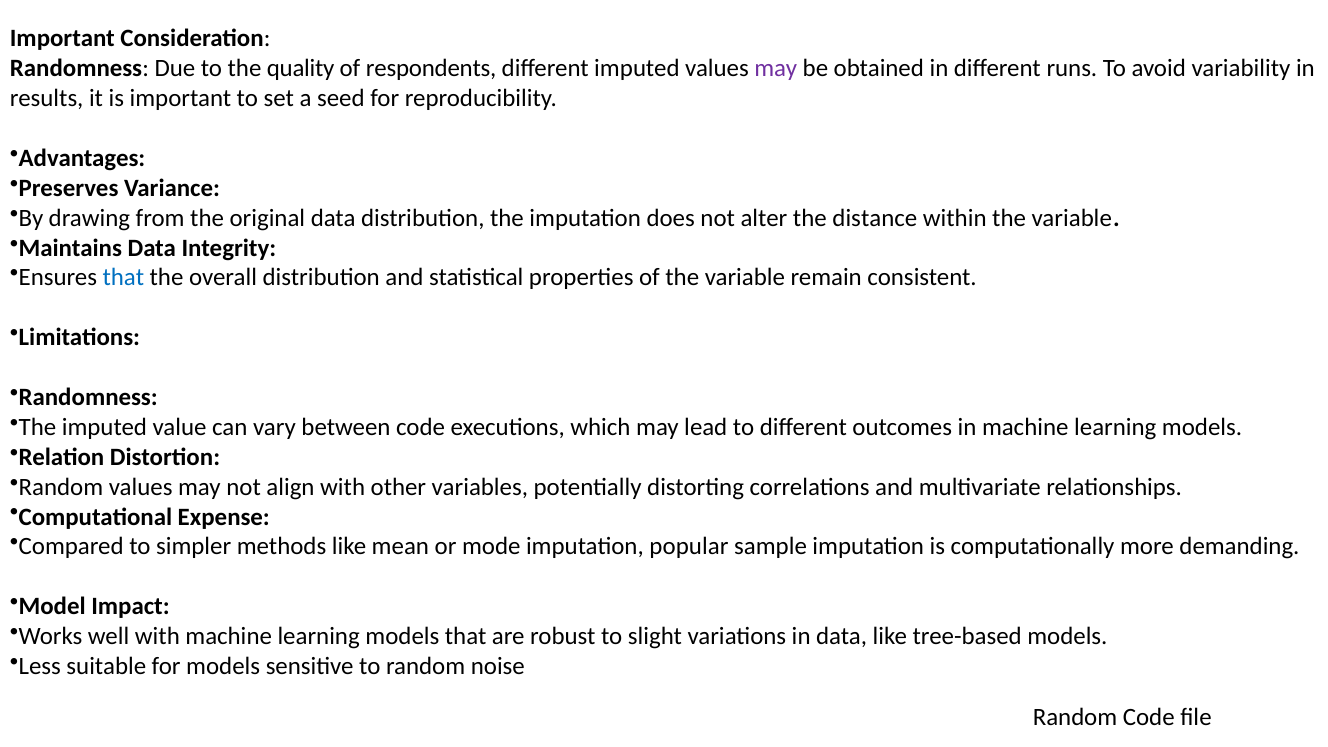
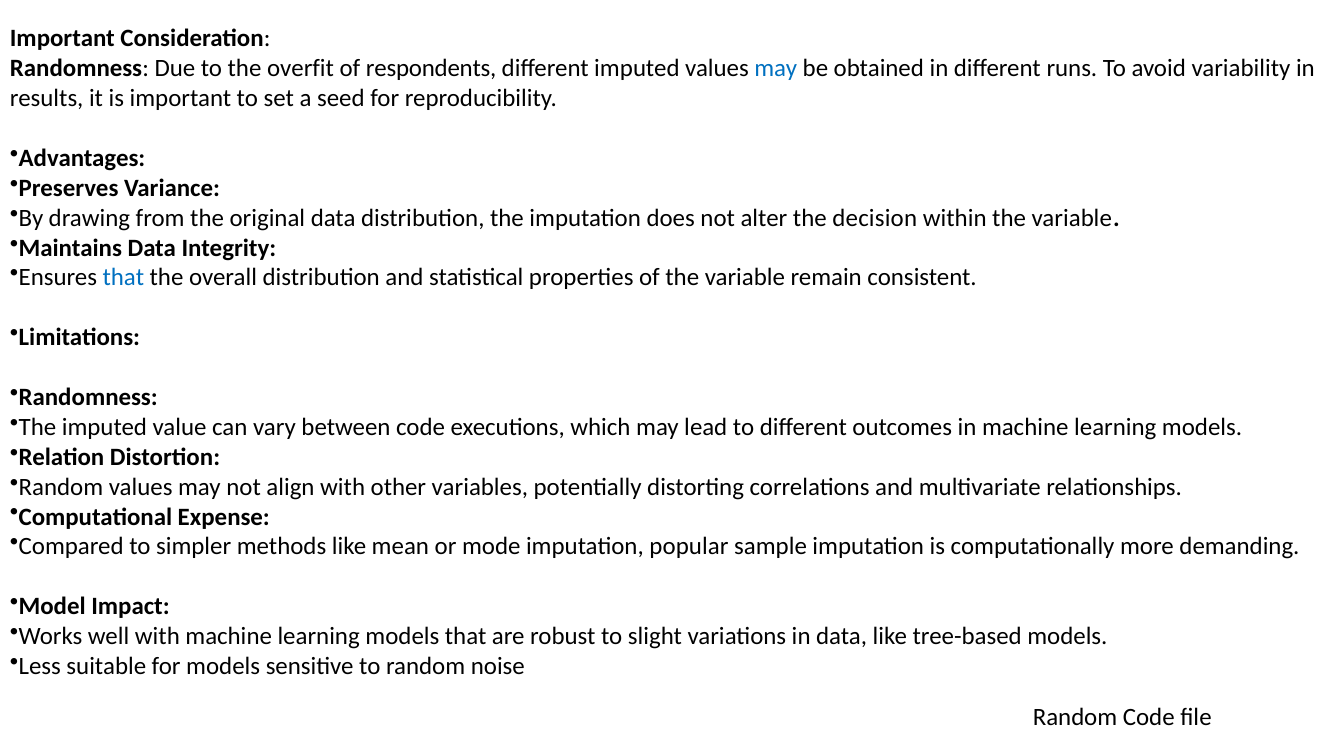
quality: quality -> overfit
may at (776, 69) colour: purple -> blue
distance: distance -> decision
